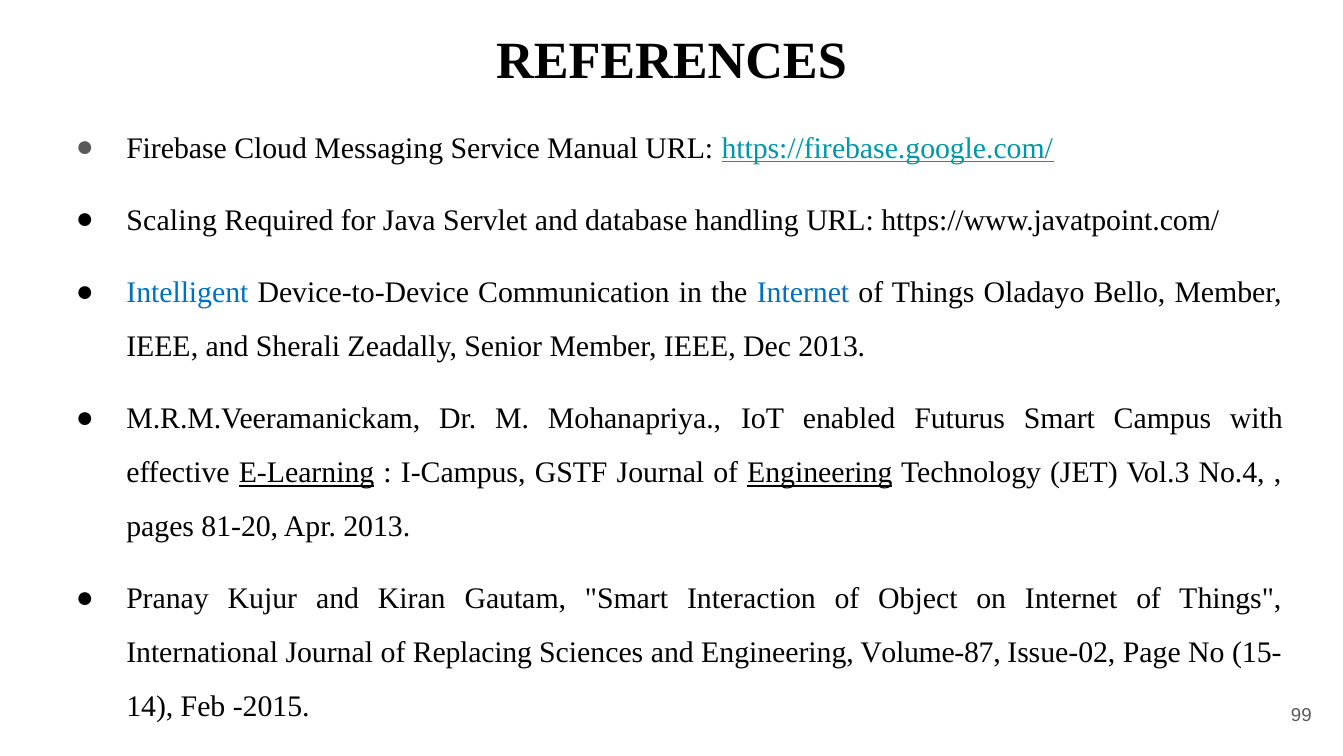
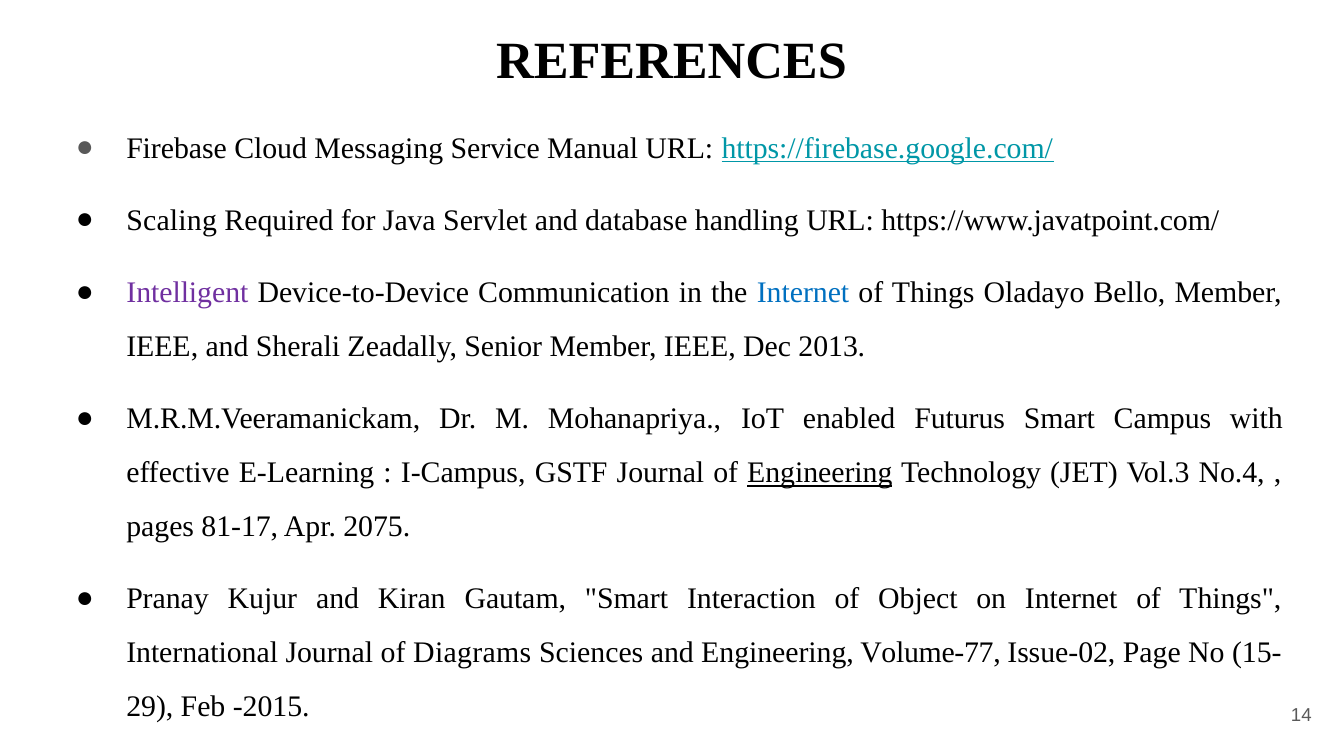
Intelligent colour: blue -> purple
E-Learning underline: present -> none
81-20: 81-20 -> 81-17
Apr 2013: 2013 -> 2075
Replacing: Replacing -> Diagrams
Volume-87: Volume-87 -> Volume-77
14: 14 -> 29
99: 99 -> 14
